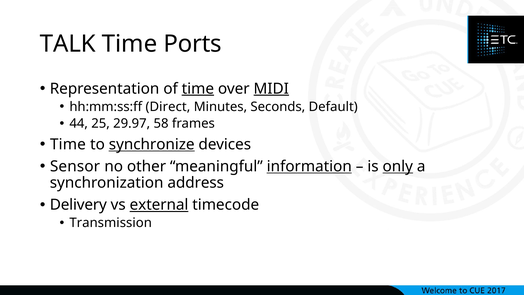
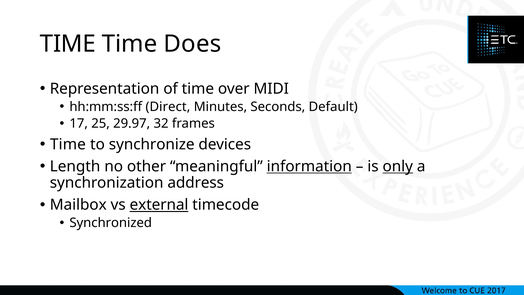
TALK at (68, 44): TALK -> TIME
Ports: Ports -> Does
time at (198, 89) underline: present -> none
MIDI underline: present -> none
44: 44 -> 17
58: 58 -> 32
synchronize underline: present -> none
Sensor: Sensor -> Length
Delivery: Delivery -> Mailbox
Transmission: Transmission -> Synchronized
